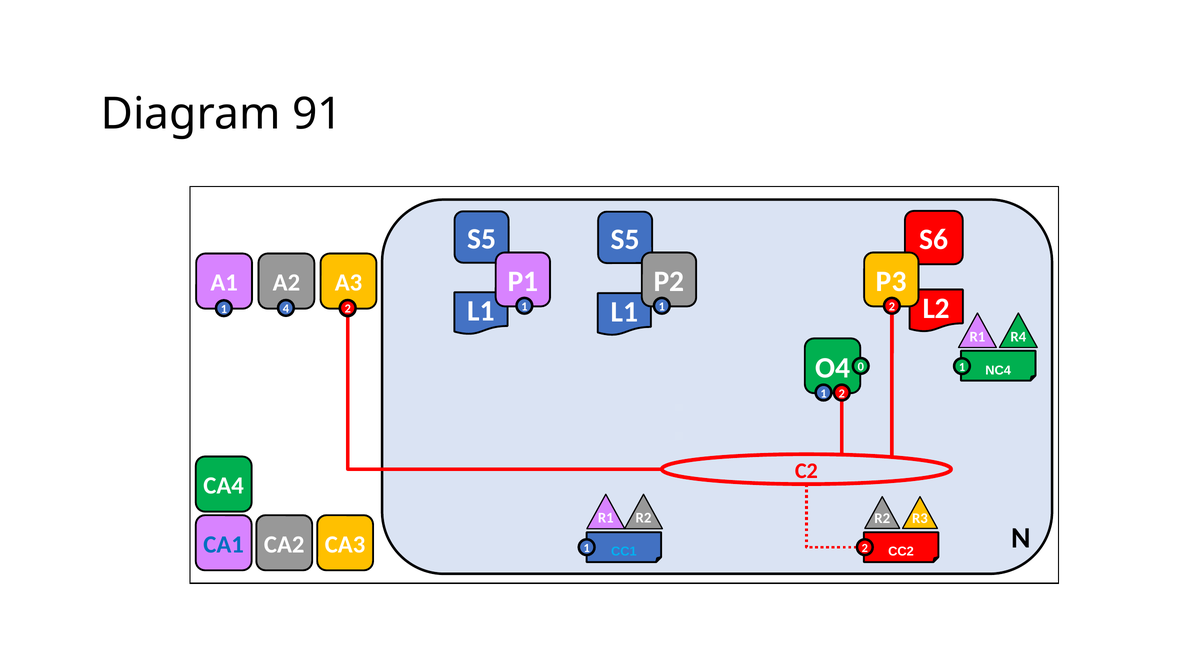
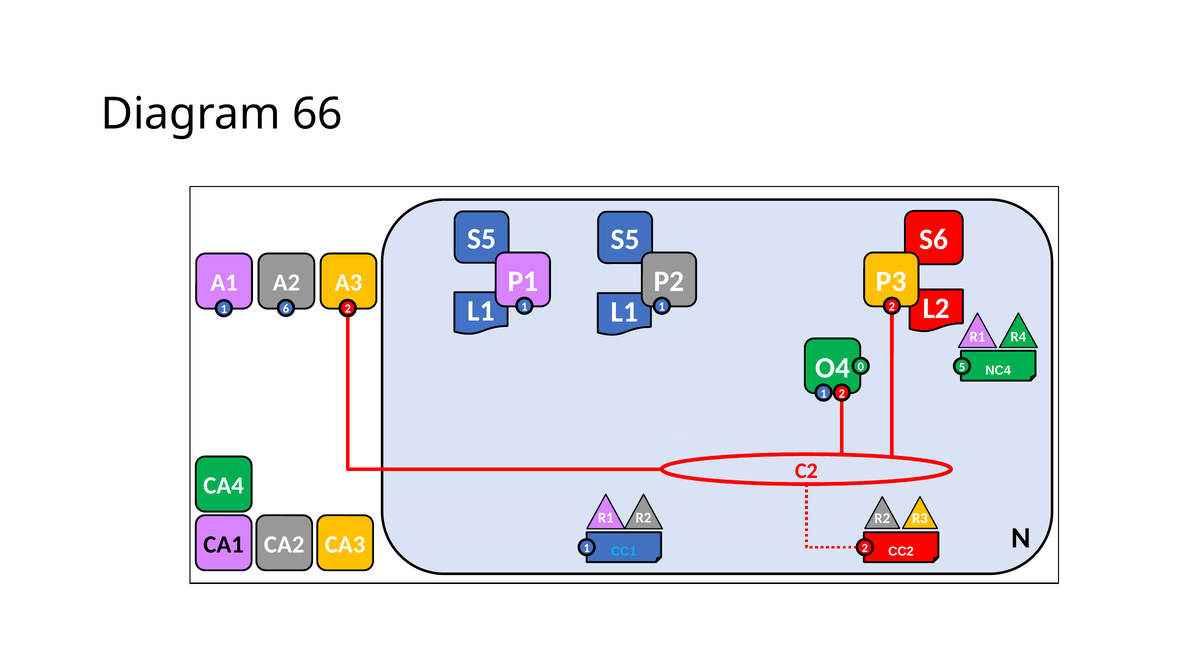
91: 91 -> 66
4: 4 -> 6
0 1: 1 -> 5
CA1 colour: blue -> black
